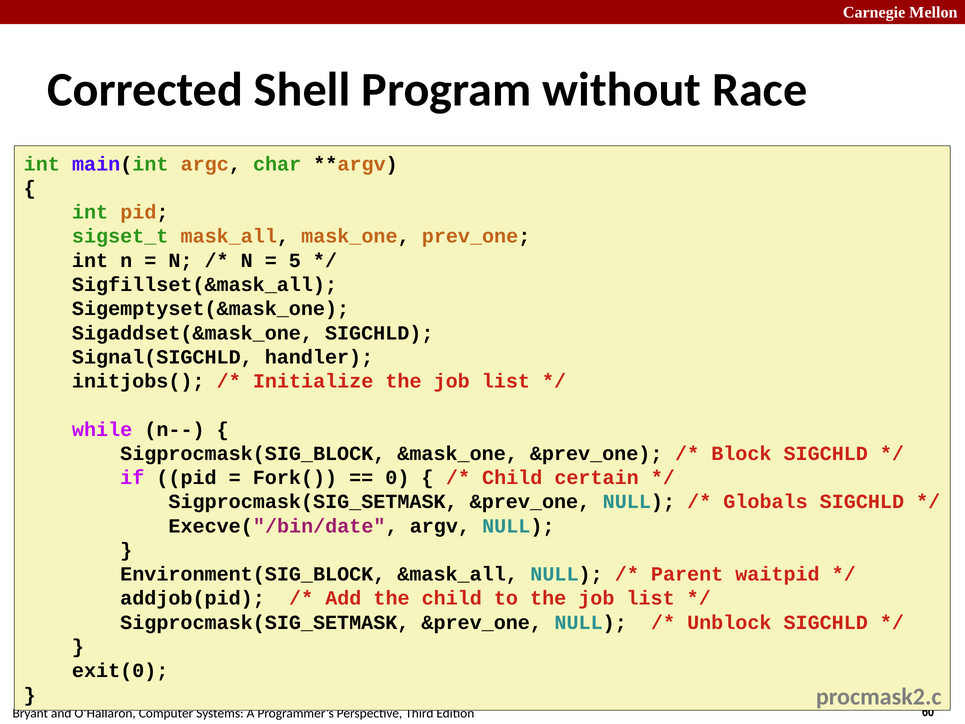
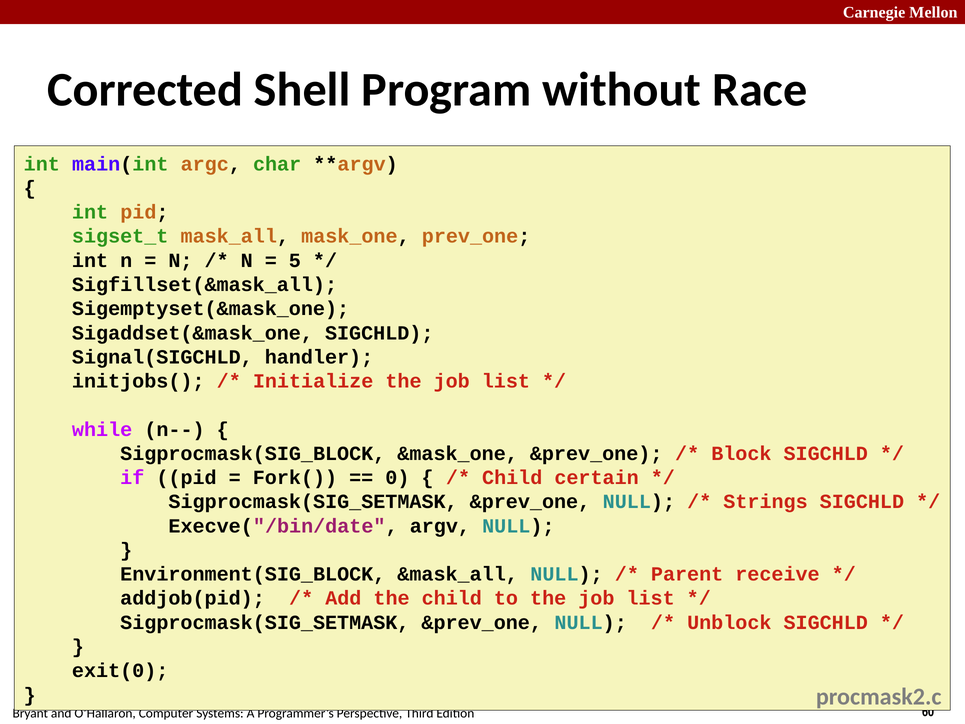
Globals: Globals -> Strings
waitpid: waitpid -> receive
